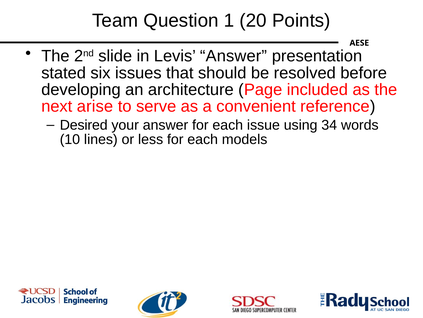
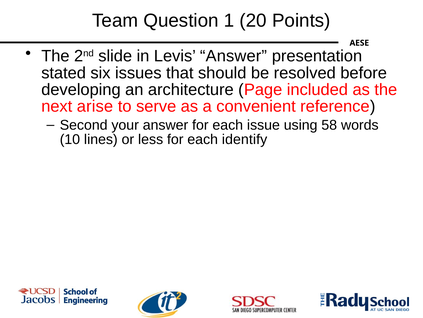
Desired: Desired -> Second
34: 34 -> 58
models: models -> identify
